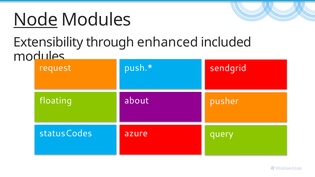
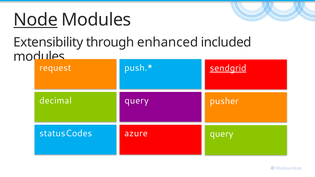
sendgrid underline: none -> present
floating: floating -> decimal
about at (137, 101): about -> query
